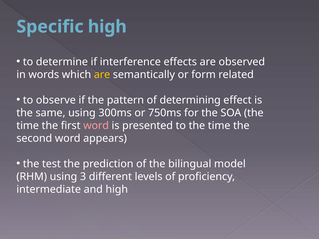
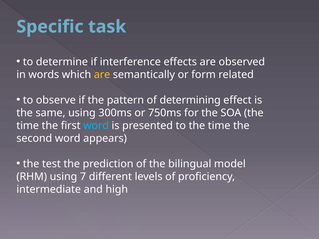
Specific high: high -> task
word at (96, 126) colour: pink -> light blue
3: 3 -> 7
